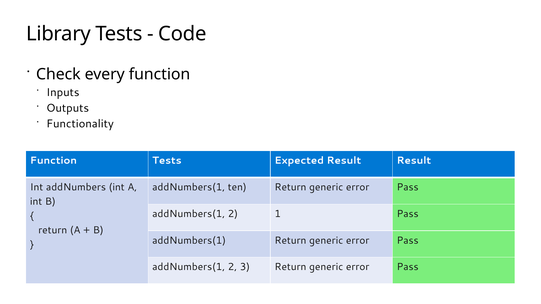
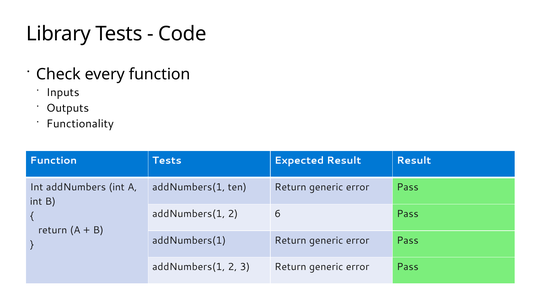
1: 1 -> 6
